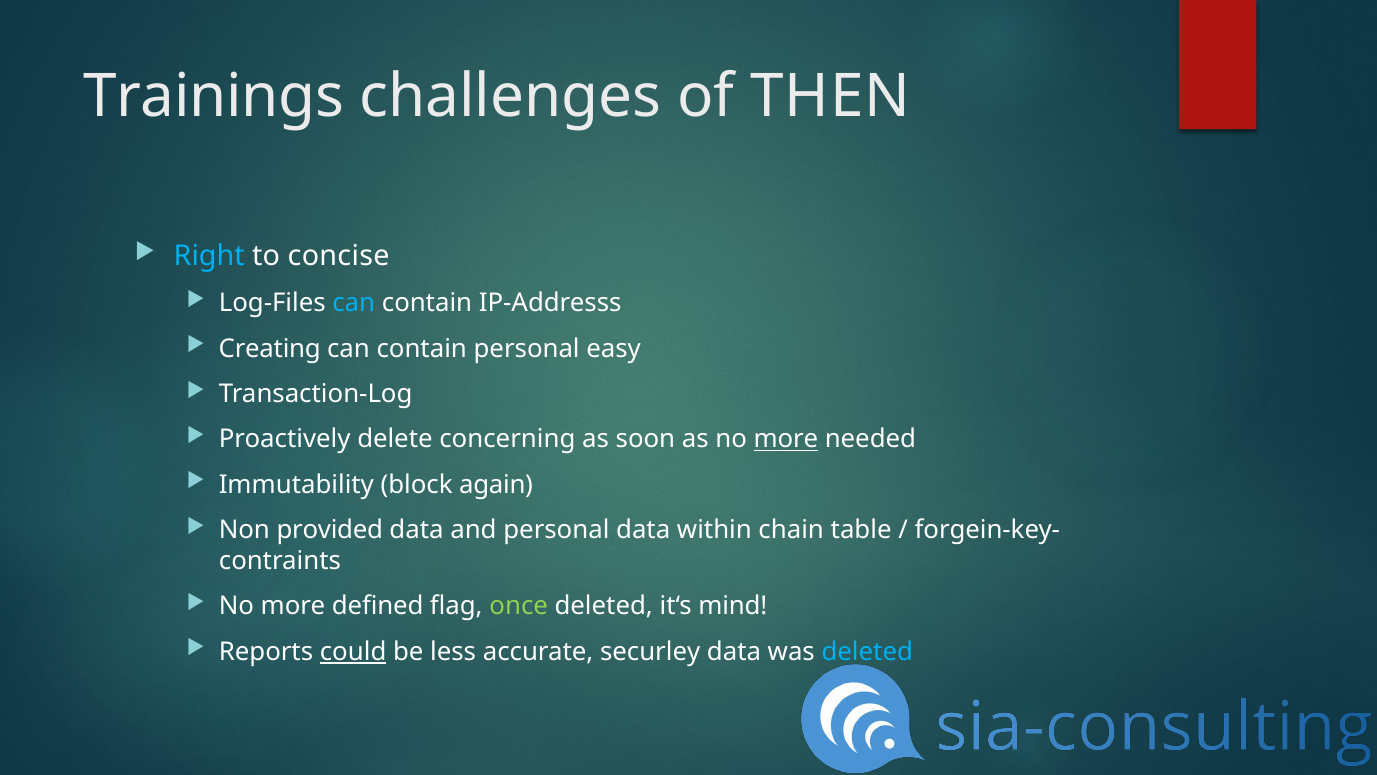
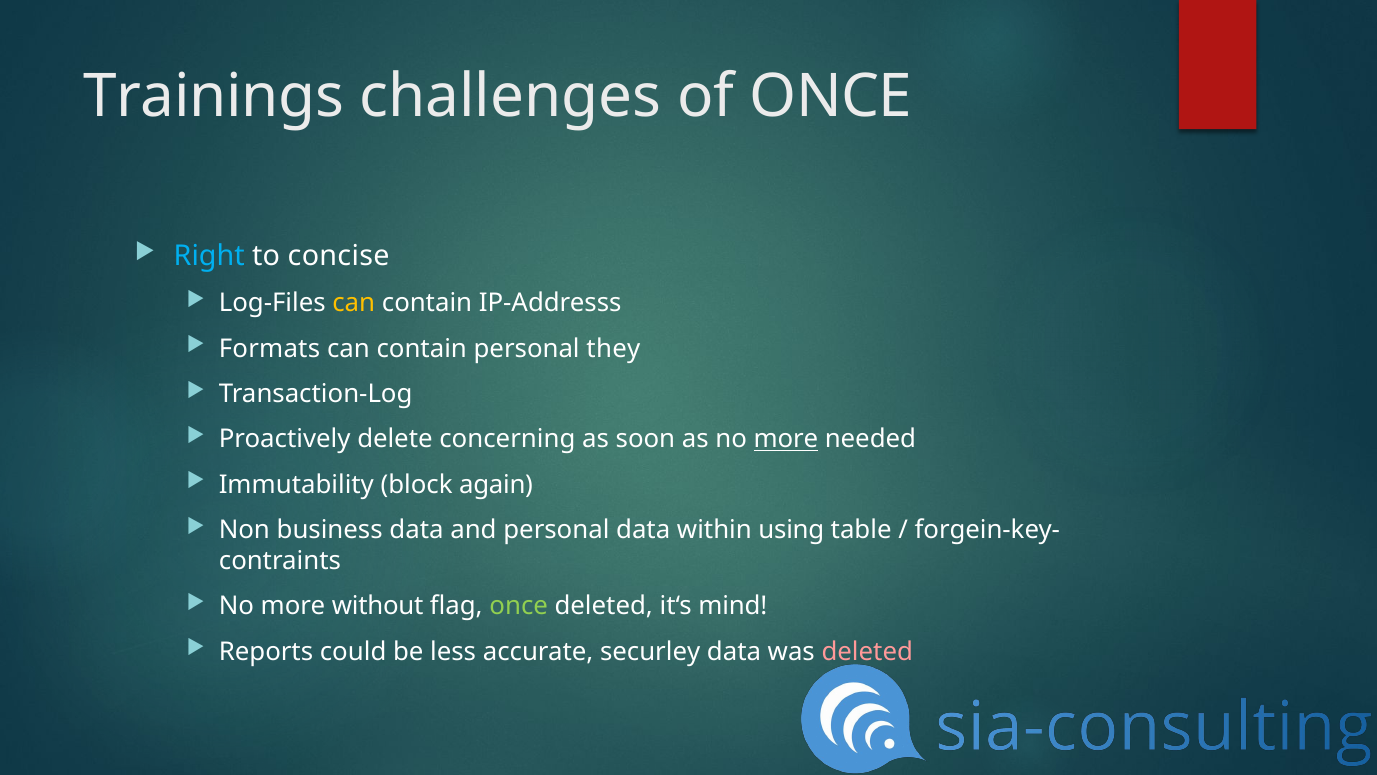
of THEN: THEN -> ONCE
can at (354, 303) colour: light blue -> yellow
Creating: Creating -> Formats
easy: easy -> they
provided: provided -> business
chain: chain -> using
defined: defined -> without
could underline: present -> none
deleted at (867, 651) colour: light blue -> pink
